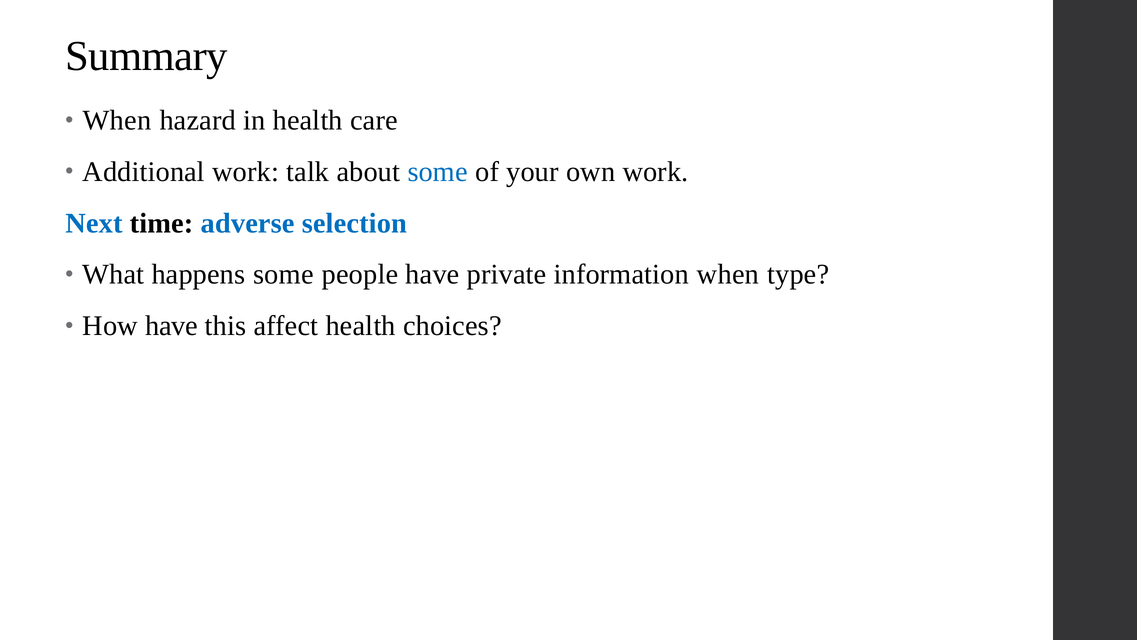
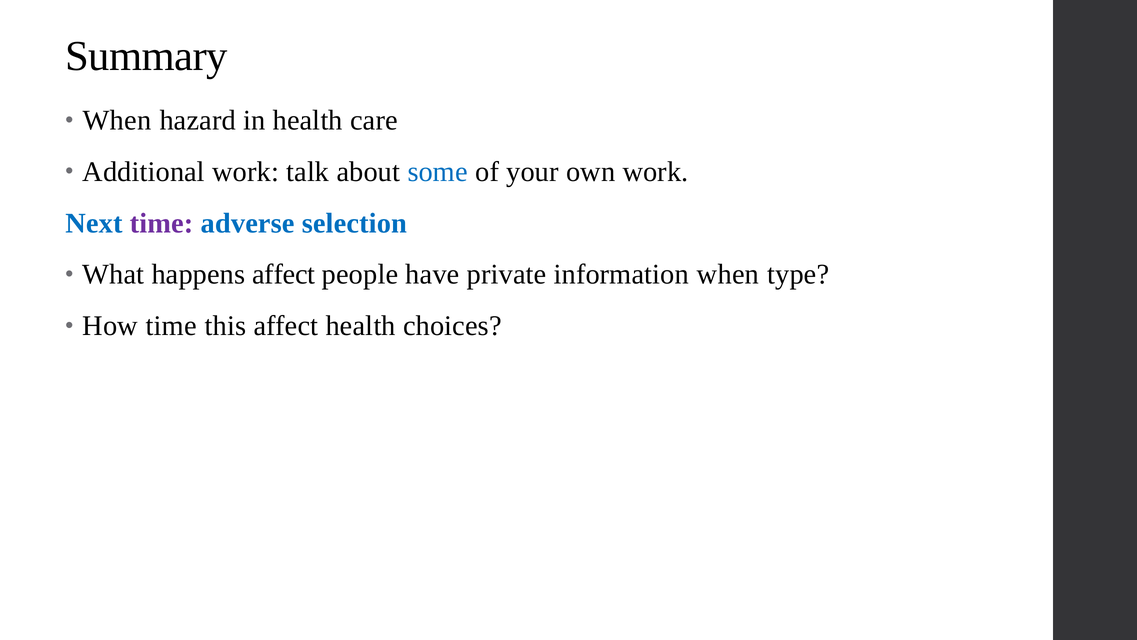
time at (162, 223) colour: black -> purple
happens some: some -> affect
How have: have -> time
